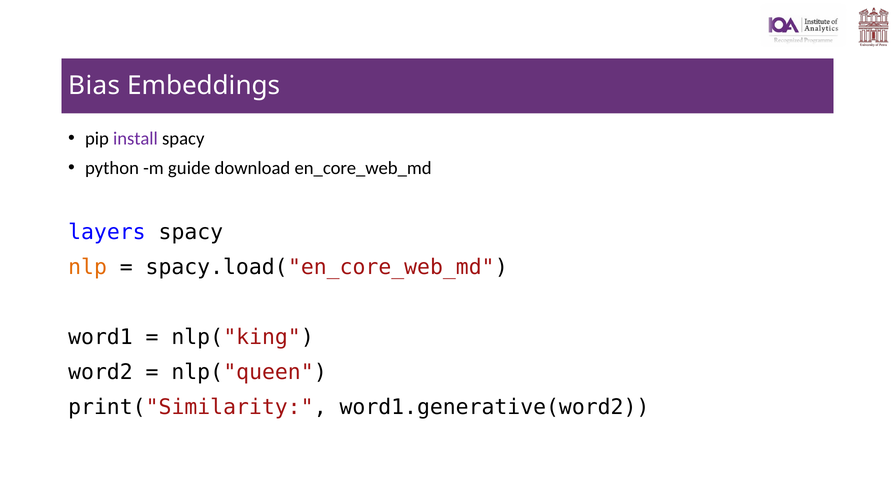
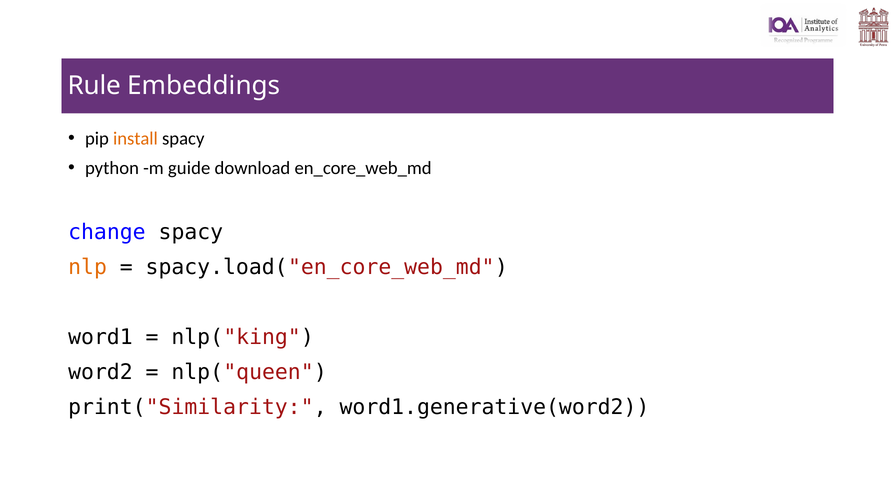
Bias: Bias -> Rule
install colour: purple -> orange
layers: layers -> change
